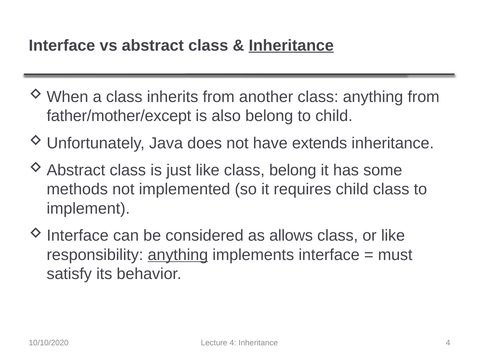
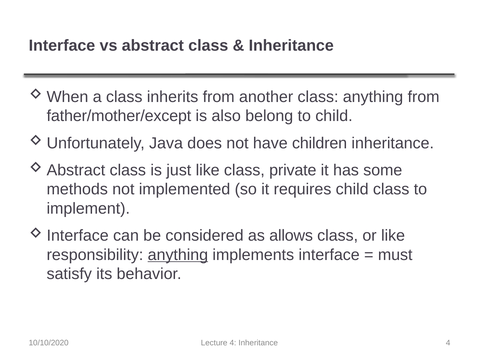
Inheritance at (291, 45) underline: present -> none
extends: extends -> children
class belong: belong -> private
